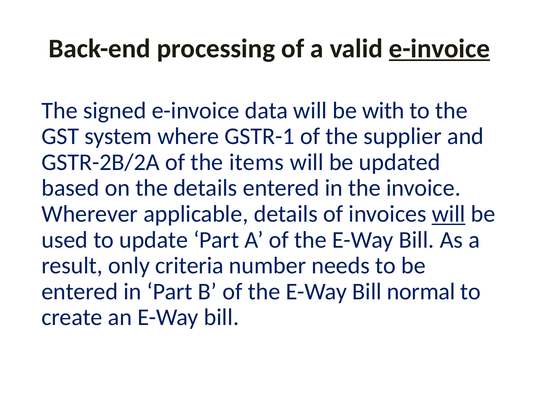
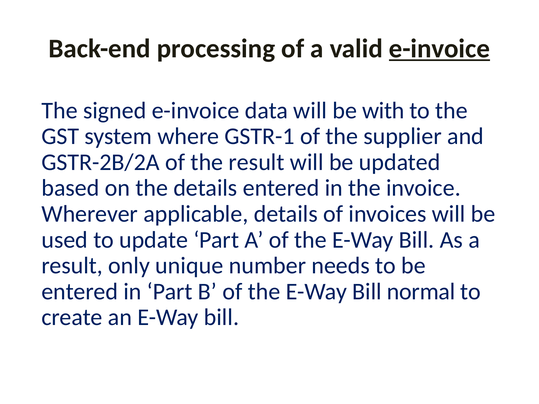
the items: items -> result
will at (449, 214) underline: present -> none
criteria: criteria -> unique
